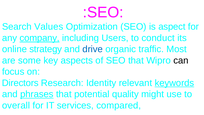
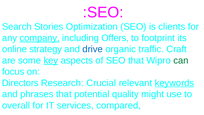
Values: Values -> Stories
aspect: aspect -> clients
Users: Users -> Offers
conduct: conduct -> footprint
Most: Most -> Craft
key underline: none -> present
can colour: black -> green
Identity: Identity -> Crucial
phrases underline: present -> none
